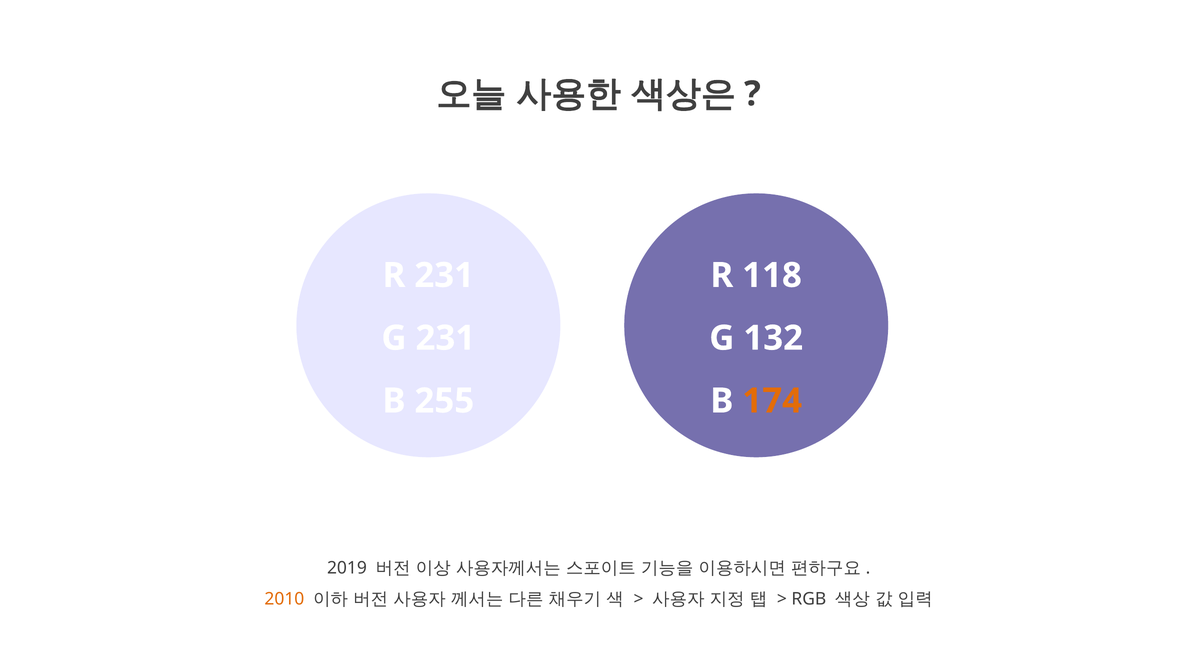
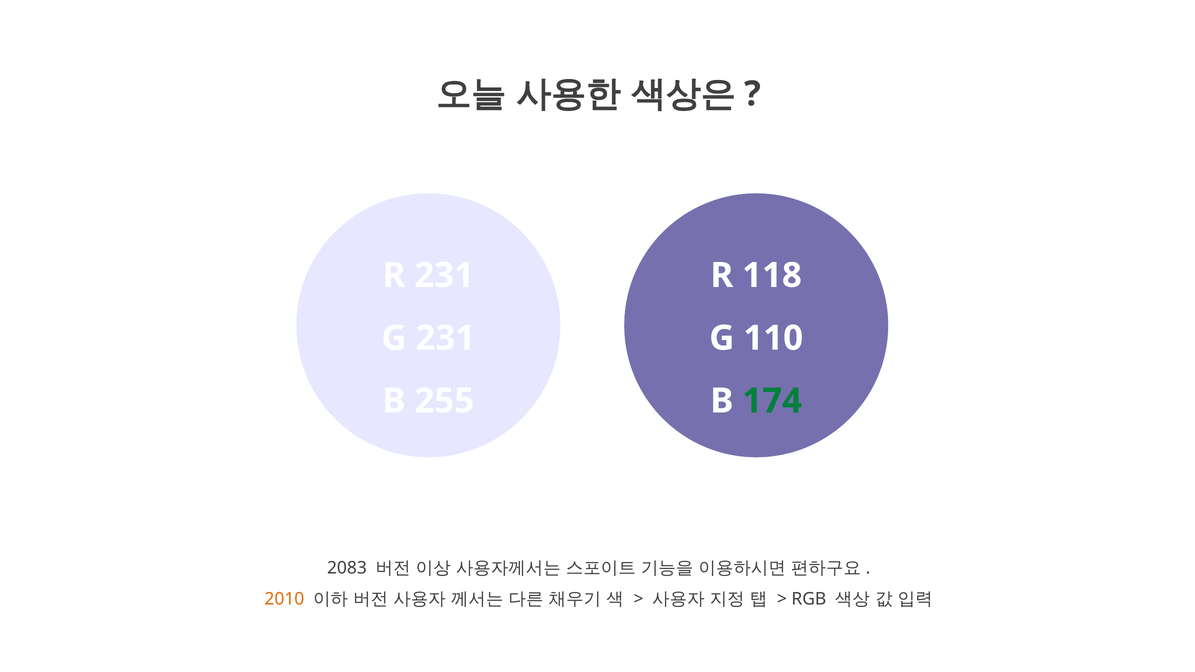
132: 132 -> 110
174 colour: orange -> green
2019: 2019 -> 2083
